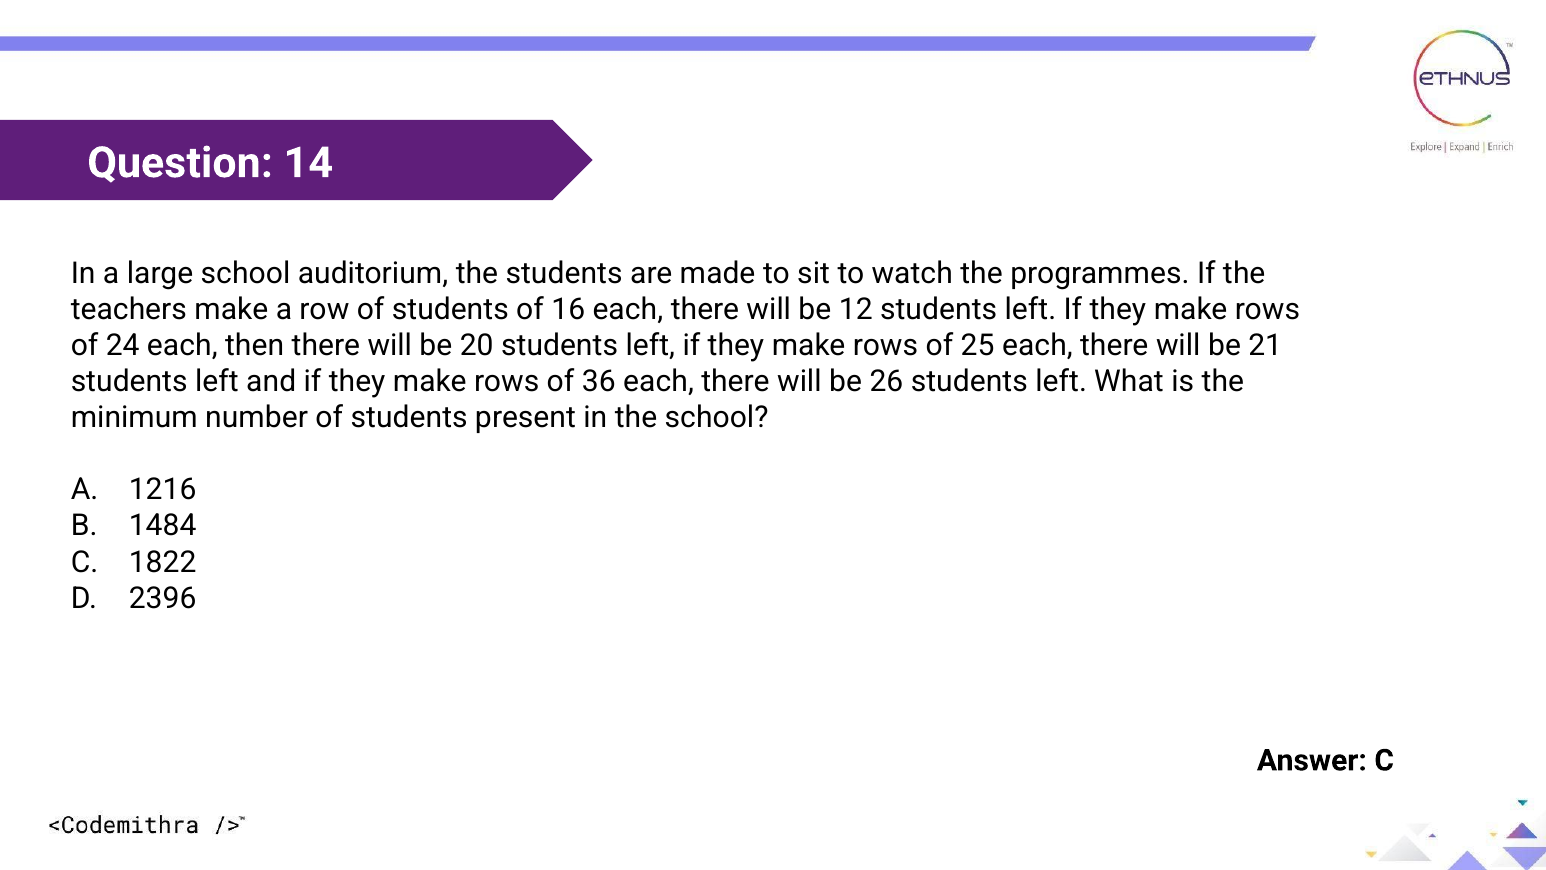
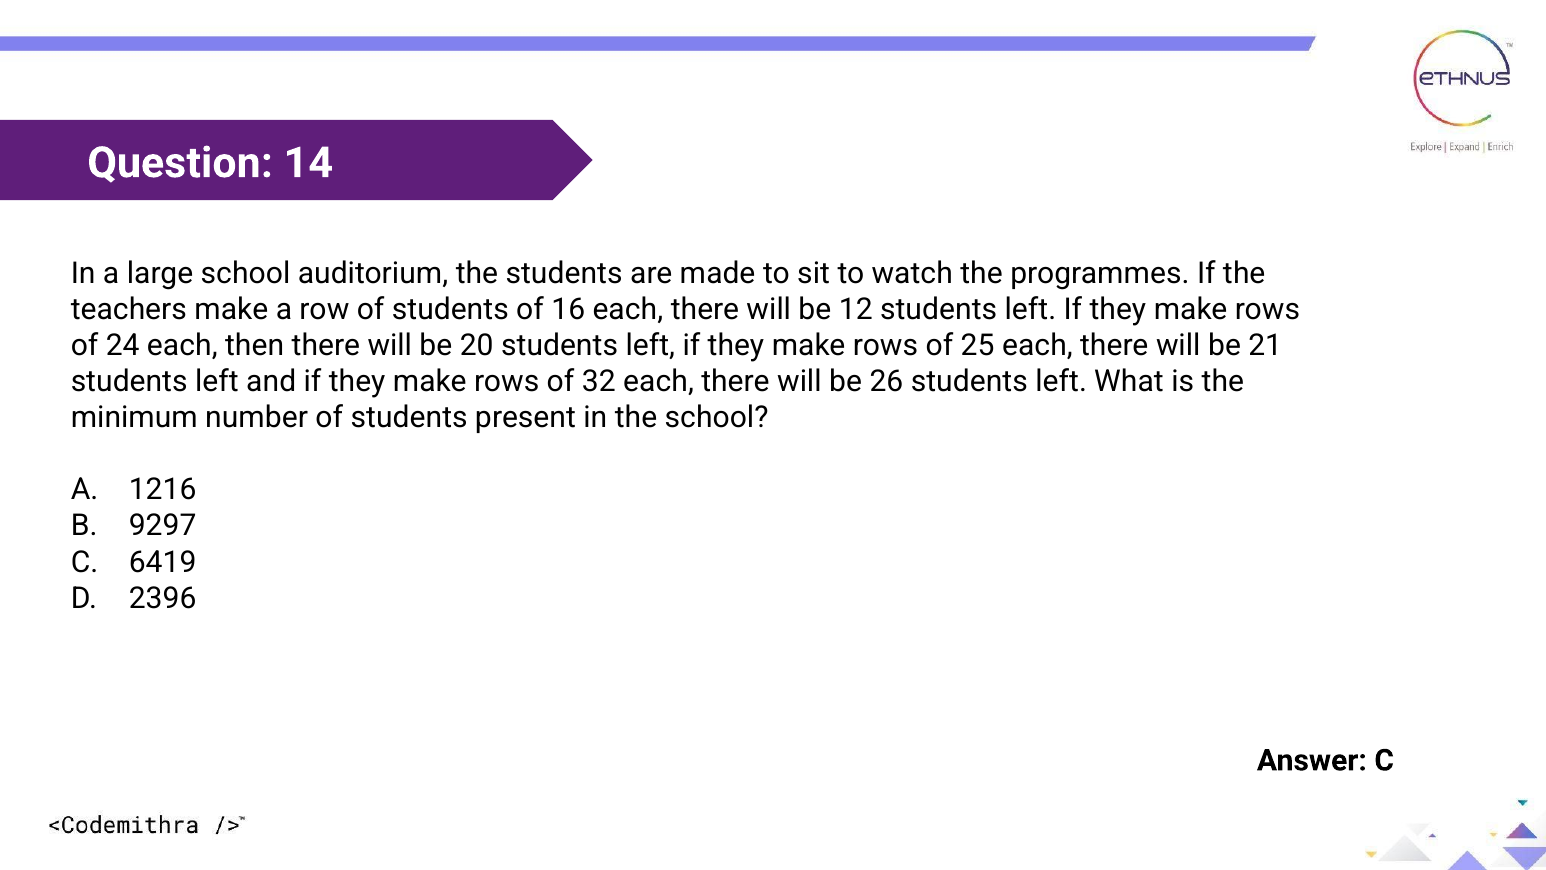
36: 36 -> 32
1484: 1484 -> 9297
1822: 1822 -> 6419
